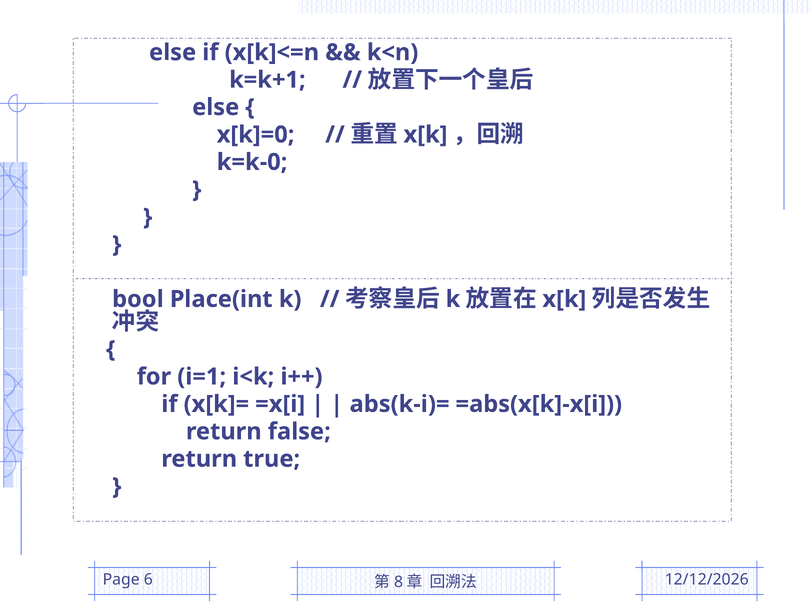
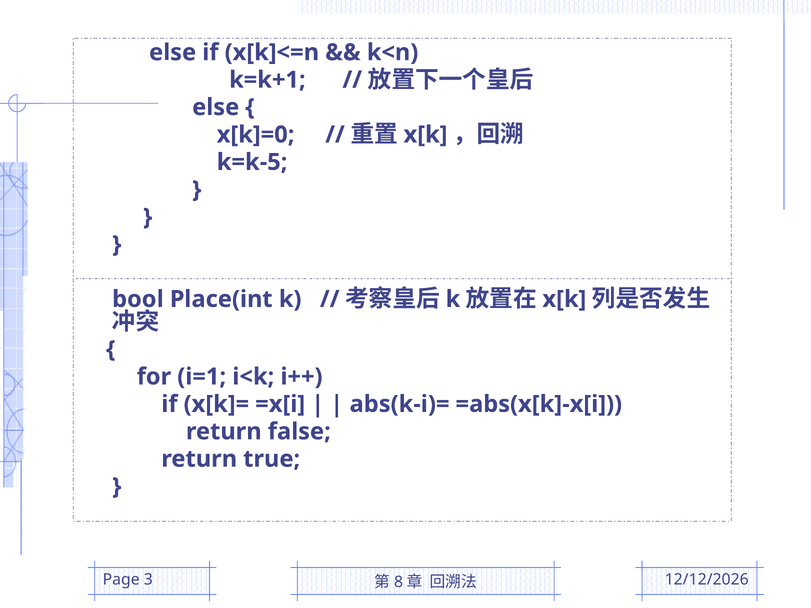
k=k-0: k=k-0 -> k=k-5
6: 6 -> 3
